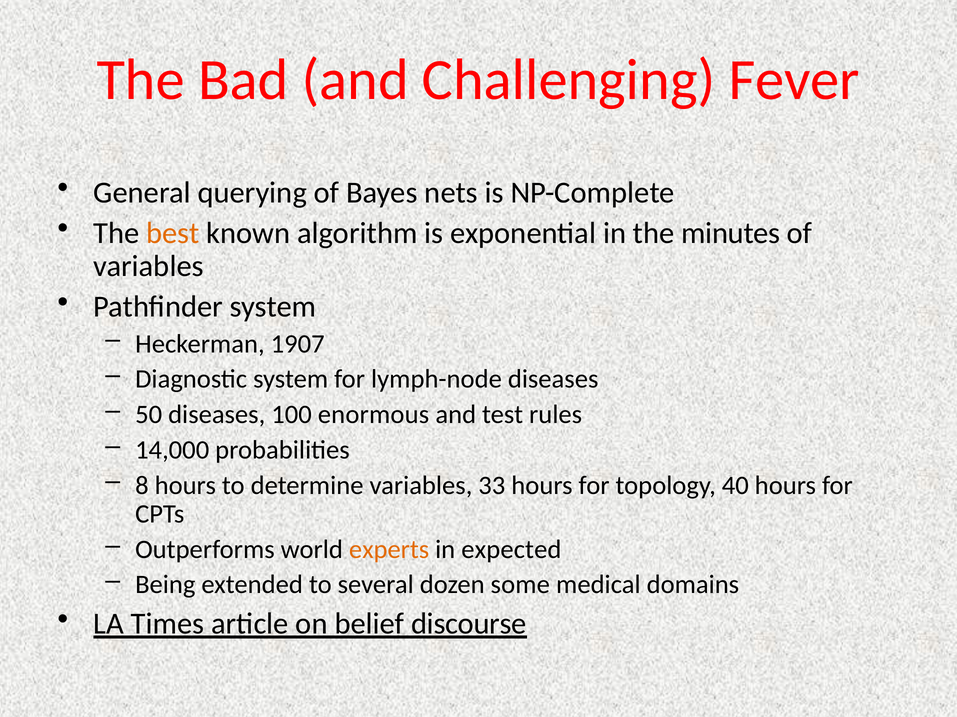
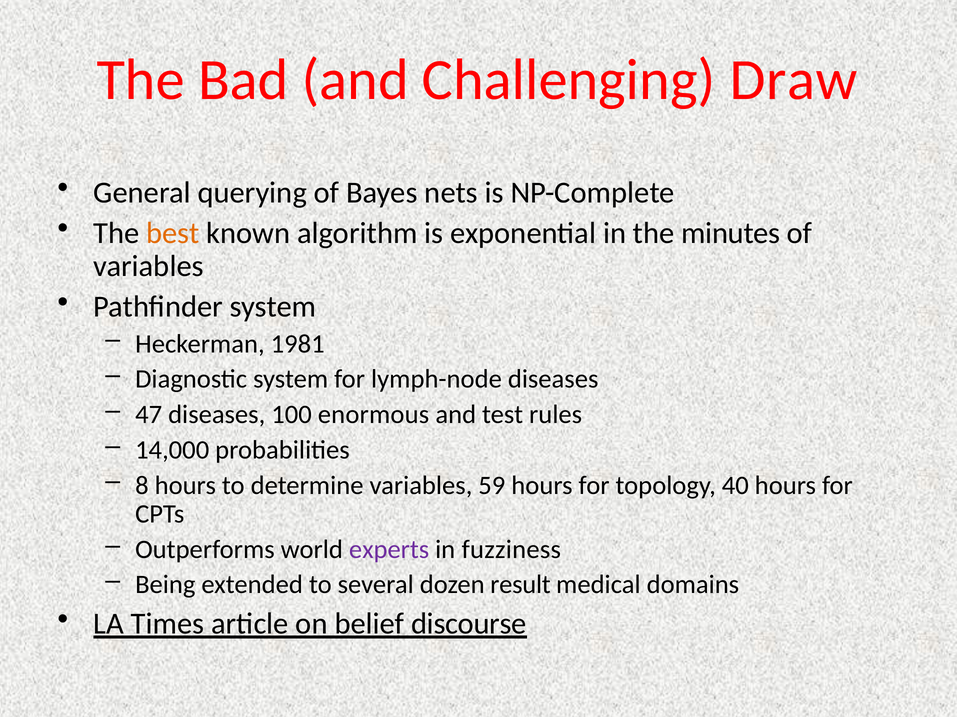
Fever: Fever -> Draw
1907: 1907 -> 1981
50: 50 -> 47
33: 33 -> 59
experts colour: orange -> purple
expected: expected -> fuzziness
some: some -> result
